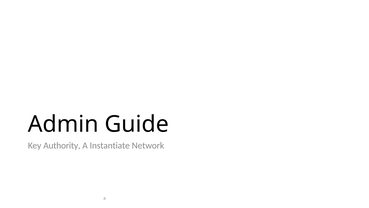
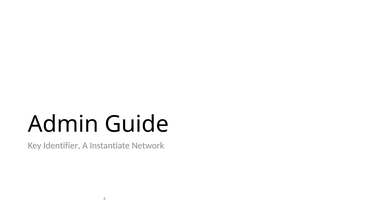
Authority: Authority -> Identifier
